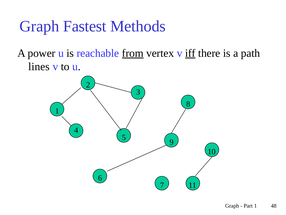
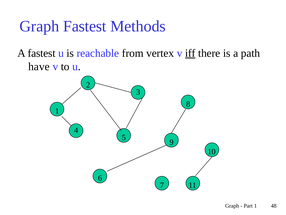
A power: power -> fastest
from underline: present -> none
lines: lines -> have
